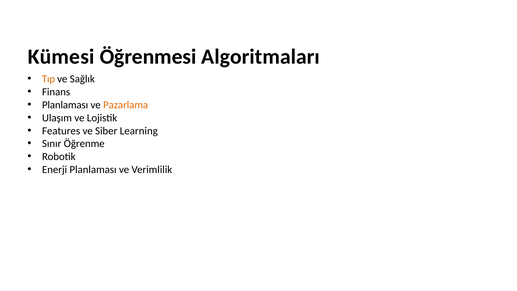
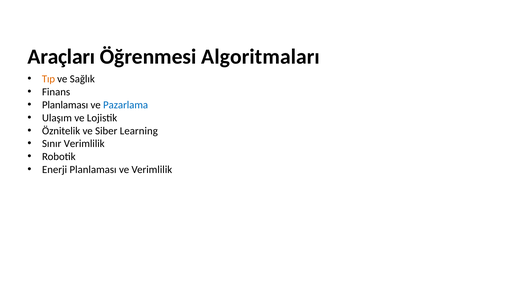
Kümesi: Kümesi -> Araçları
Pazarlama colour: orange -> blue
Features: Features -> Öznitelik
Sınır Öğrenme: Öğrenme -> Verimlilik
